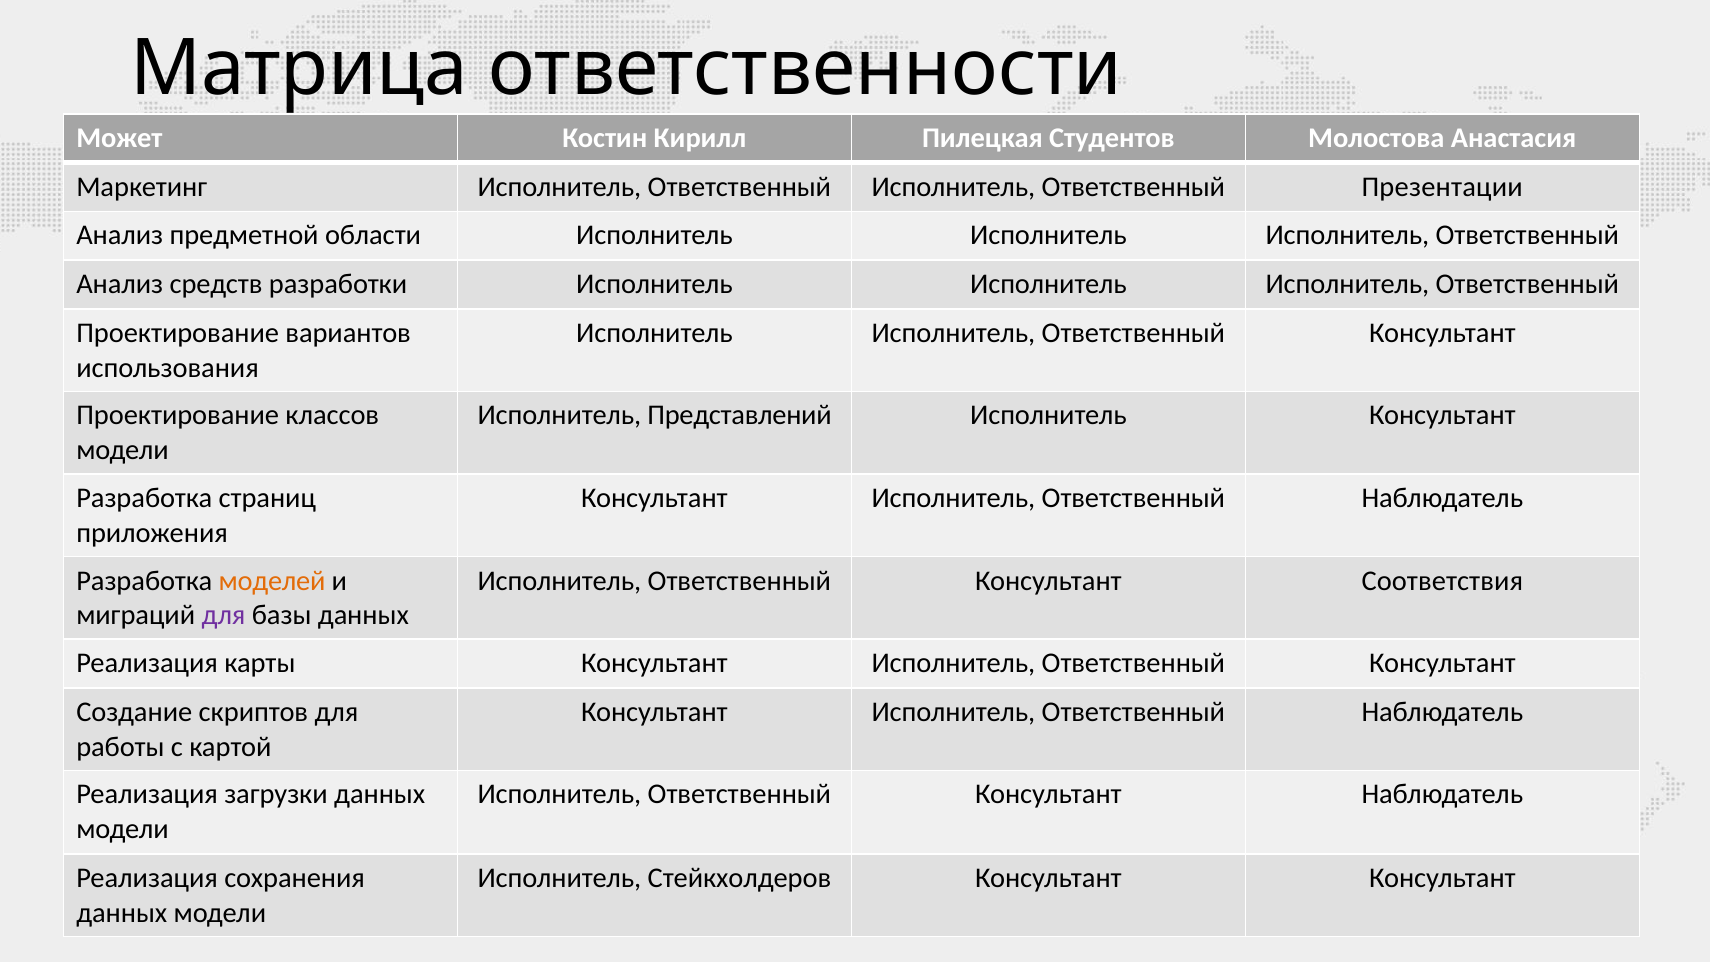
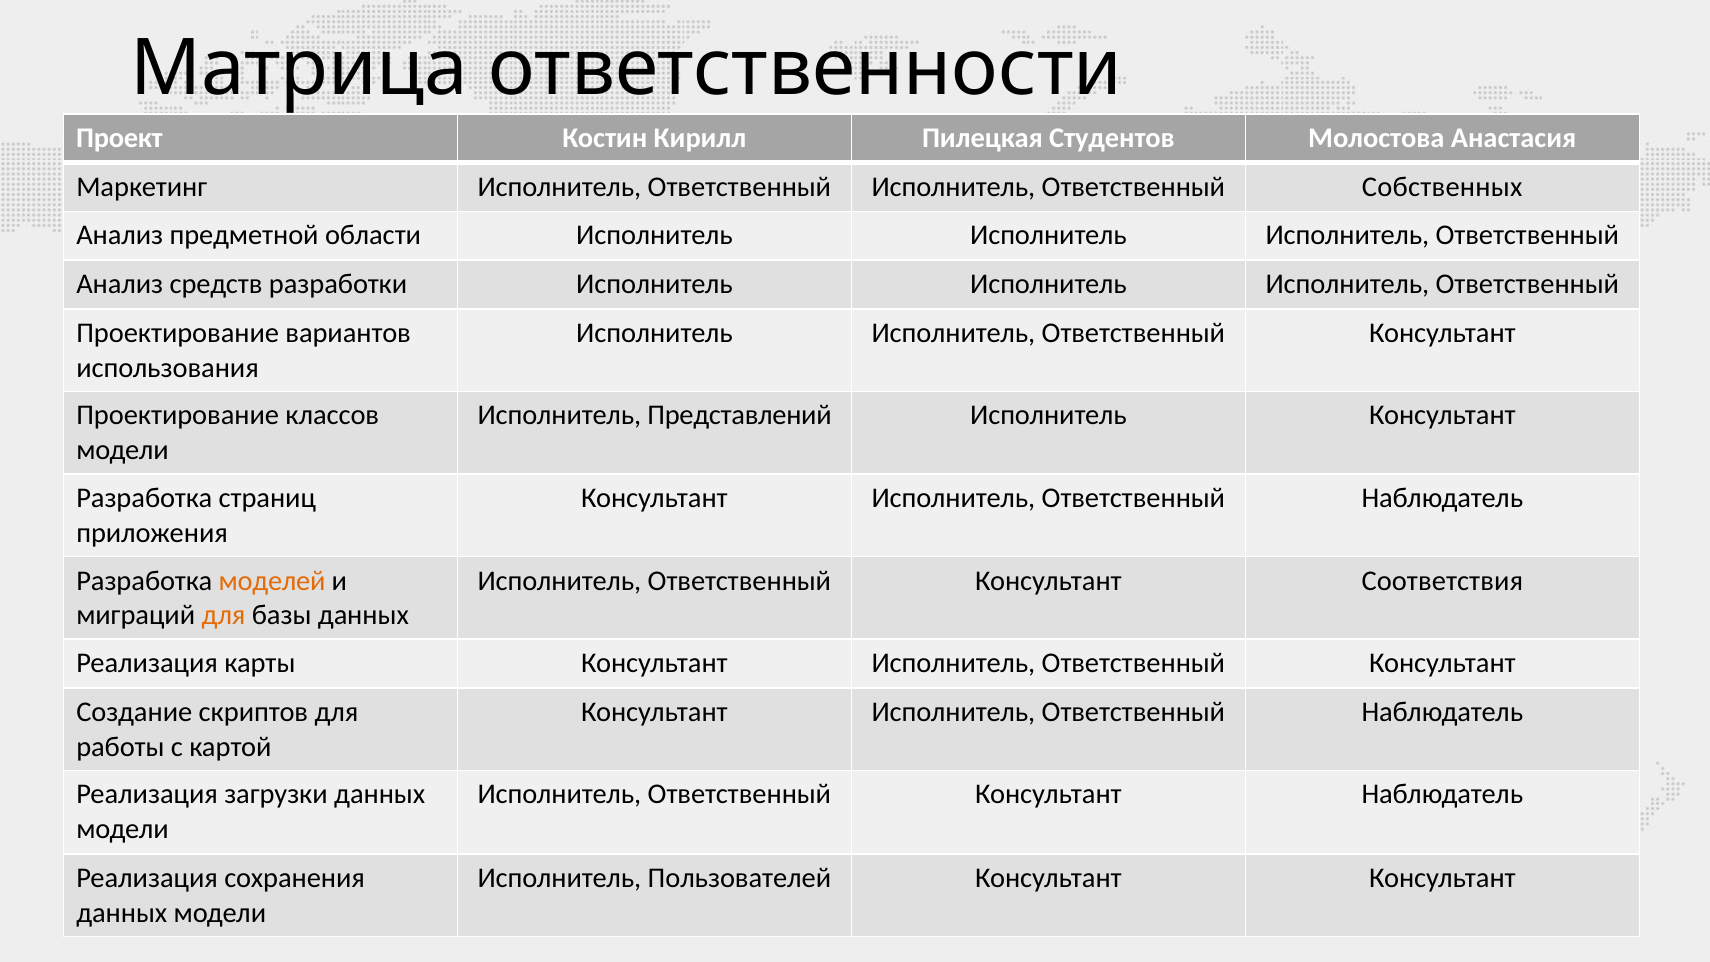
Может: Может -> Проект
Презентации: Презентации -> Собственных
для at (224, 615) colour: purple -> orange
Стейкхолдеров: Стейкхолдеров -> Пользователей
